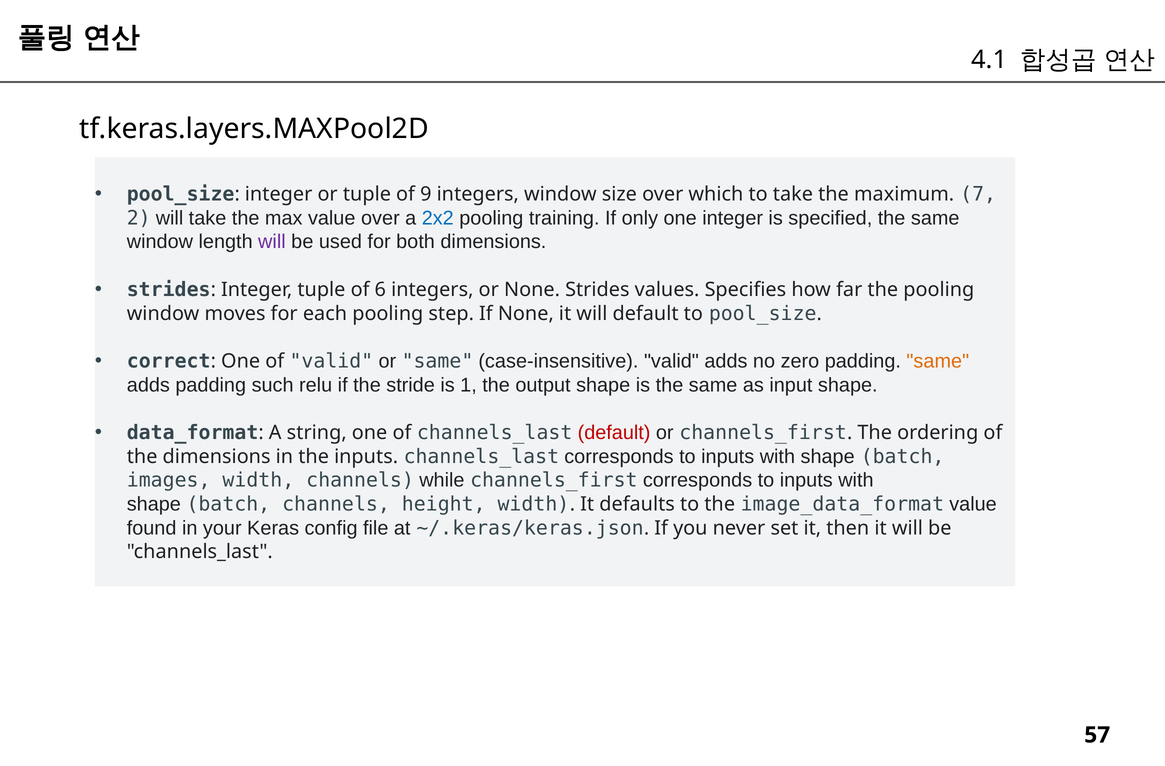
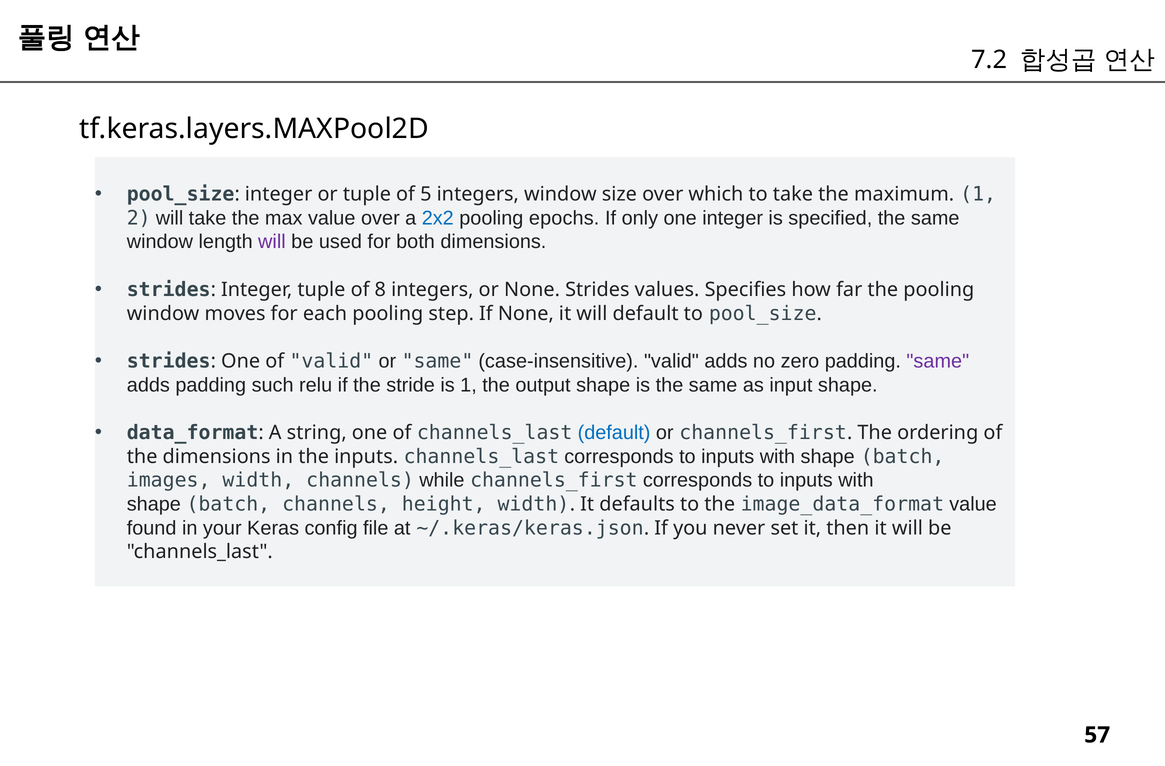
4.1: 4.1 -> 7.2
9: 9 -> 5
maximum 7: 7 -> 1
training: training -> epochs
6: 6 -> 8
correct at (169, 361): correct -> strides
same at (938, 361) colour: orange -> purple
default at (614, 432) colour: red -> blue
